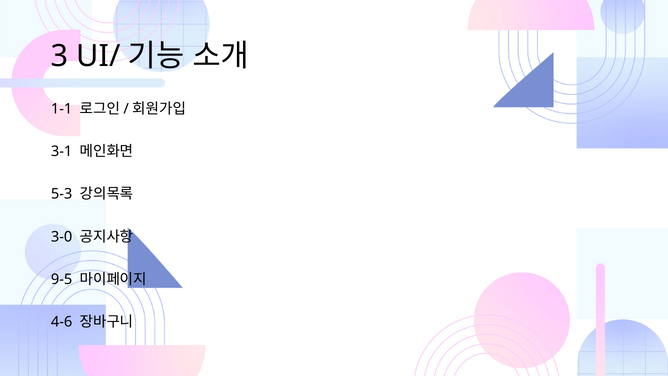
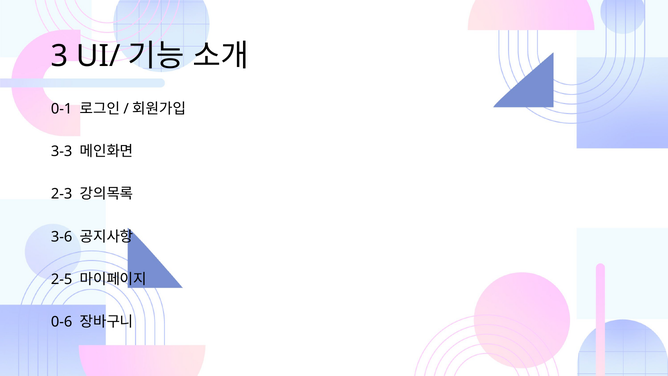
1-1: 1-1 -> 0-1
3-1: 3-1 -> 3-3
5-3: 5-3 -> 2-3
3-0: 3-0 -> 3-6
9-5: 9-5 -> 2-5
4-6: 4-6 -> 0-6
